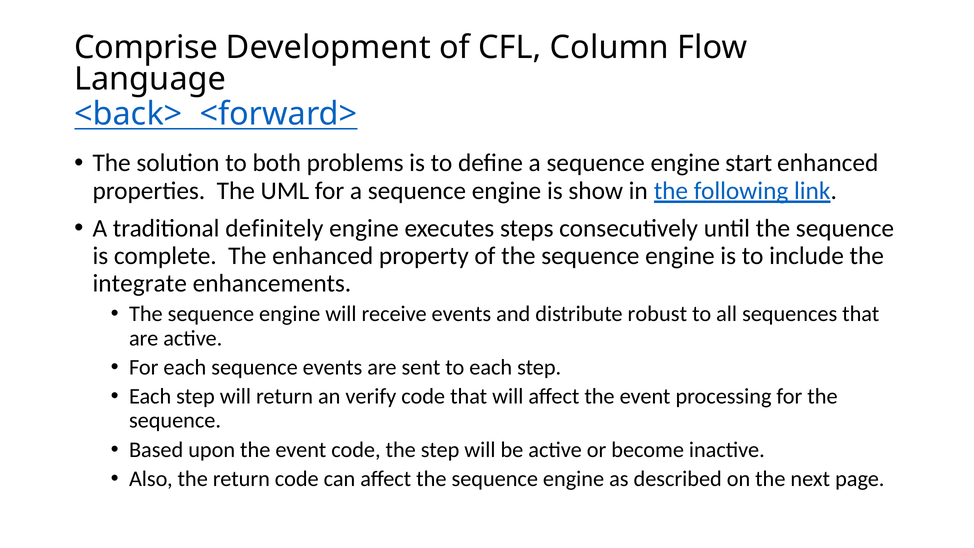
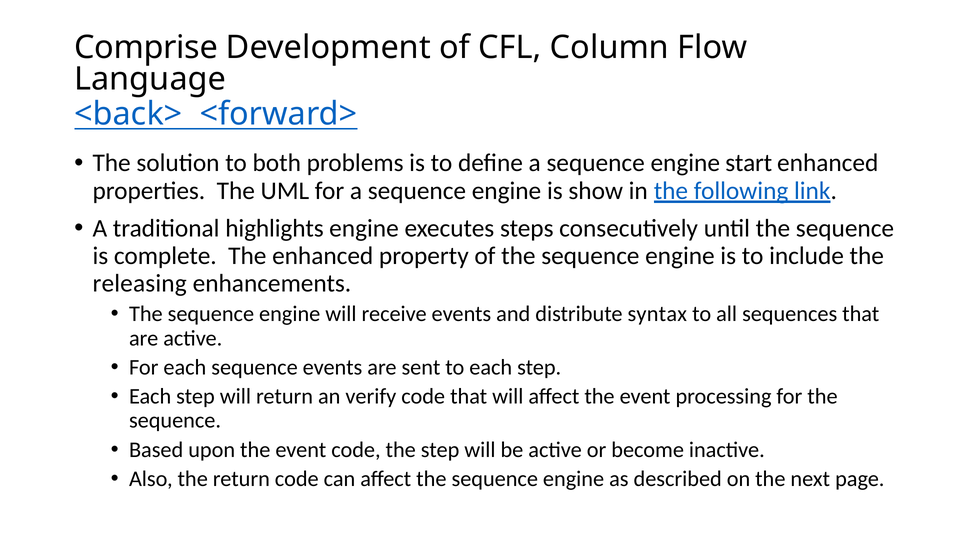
definitely: definitely -> highlights
integrate: integrate -> releasing
robust: robust -> syntax
